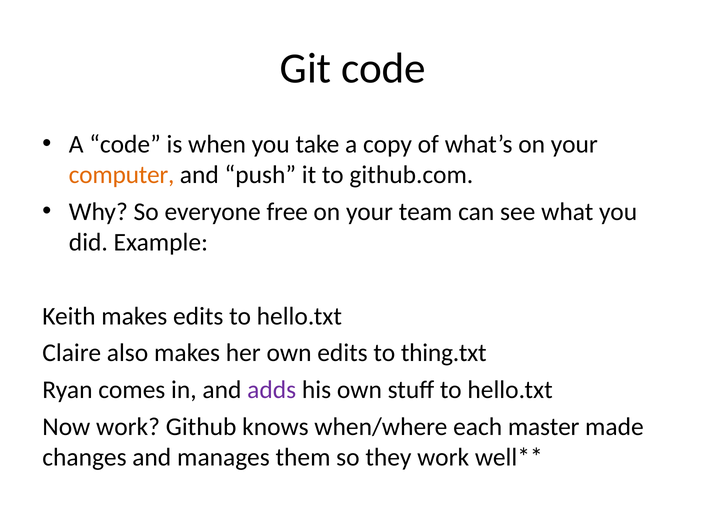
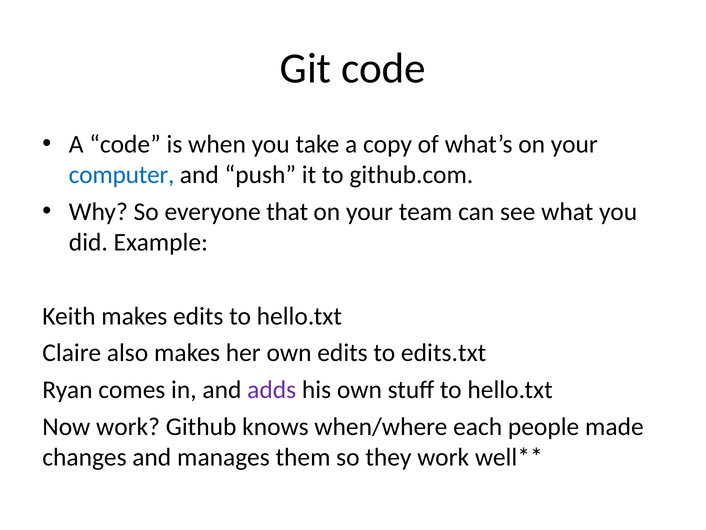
computer colour: orange -> blue
free: free -> that
thing.txt: thing.txt -> edits.txt
master: master -> people
